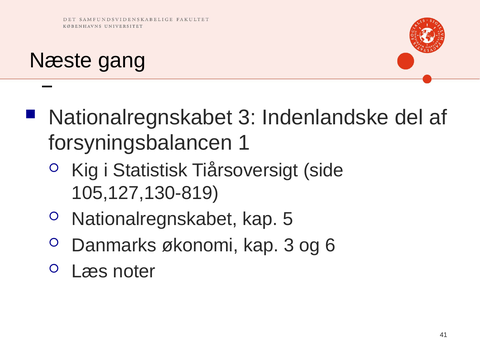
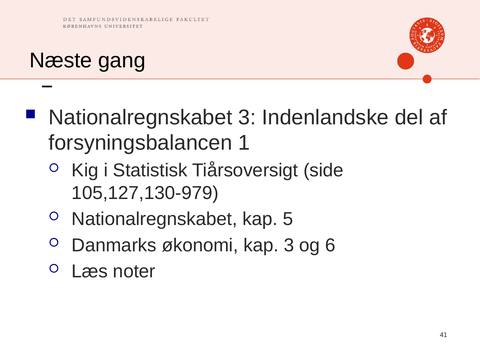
105,127,130-819: 105,127,130-819 -> 105,127,130-979
